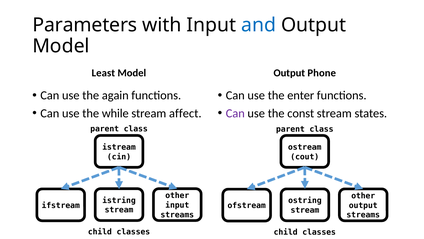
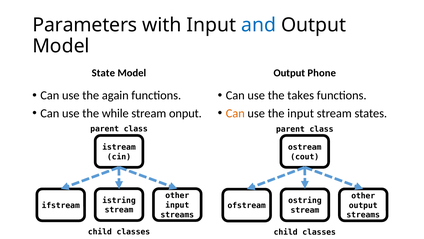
Least: Least -> State
enter: enter -> takes
affect: affect -> onput
Can at (235, 113) colour: purple -> orange
the const: const -> input
